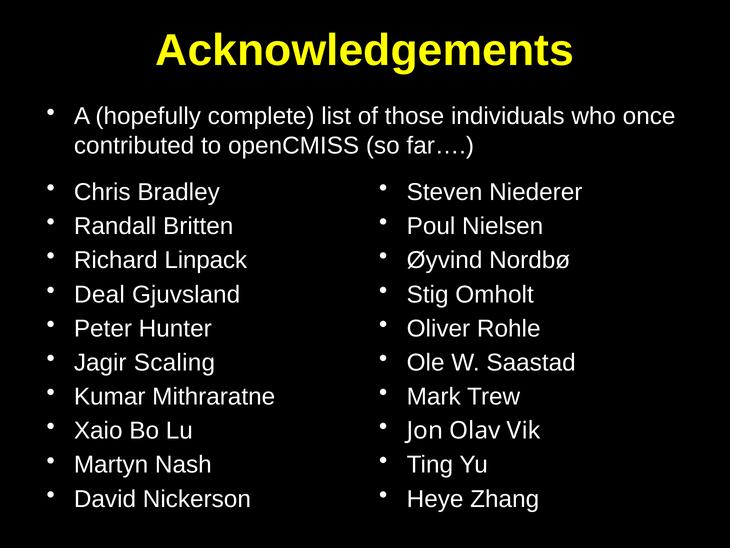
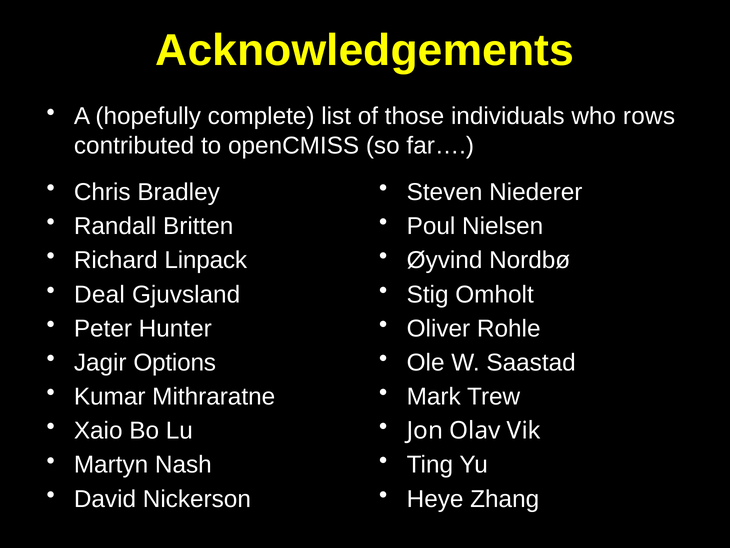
once: once -> rows
Scaling: Scaling -> Options
